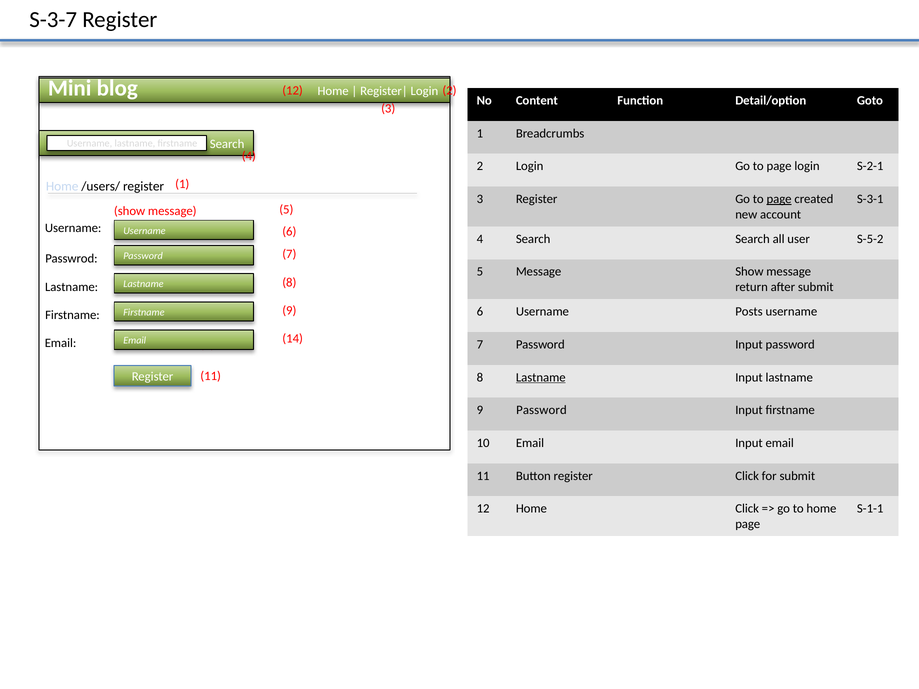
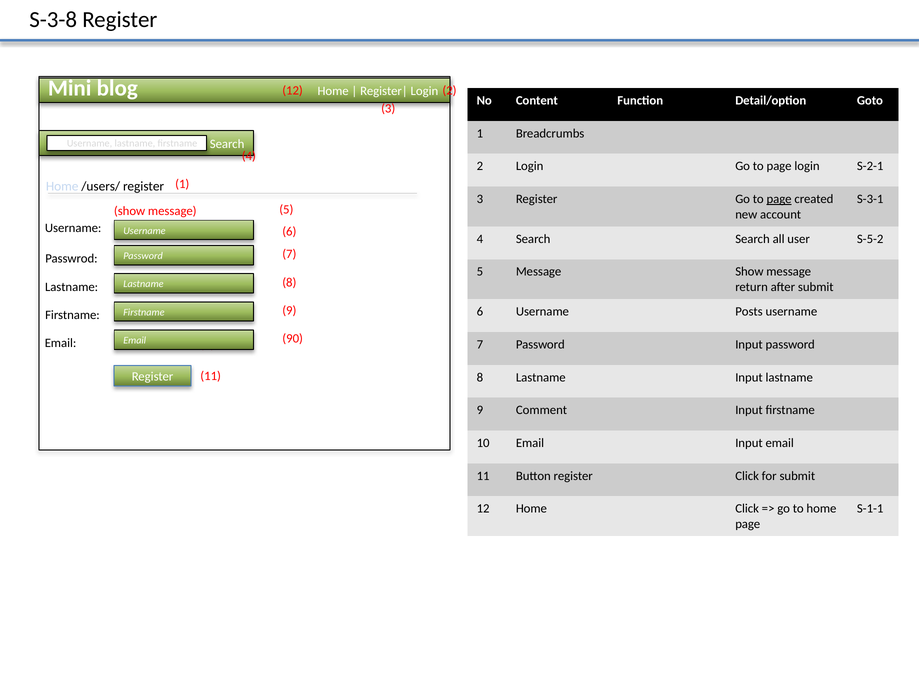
S-3-7: S-3-7 -> S-3-8
14: 14 -> 90
Lastname at (541, 377) underline: present -> none
9 Password: Password -> Comment
